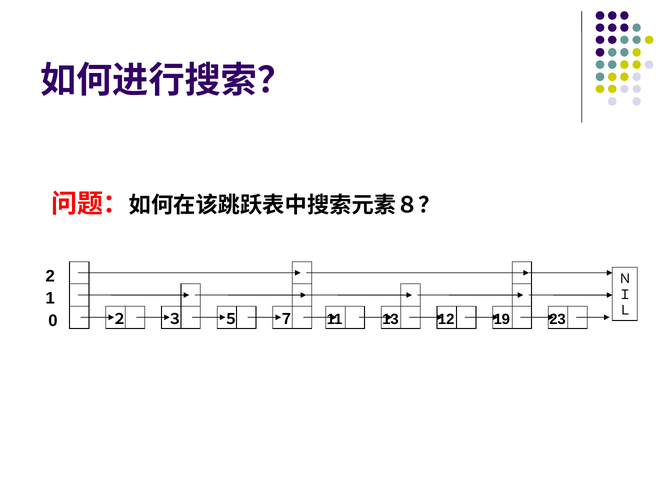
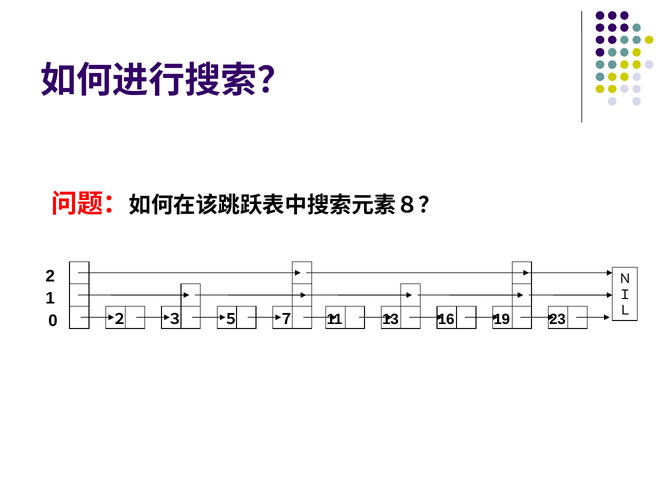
12: 12 -> 16
